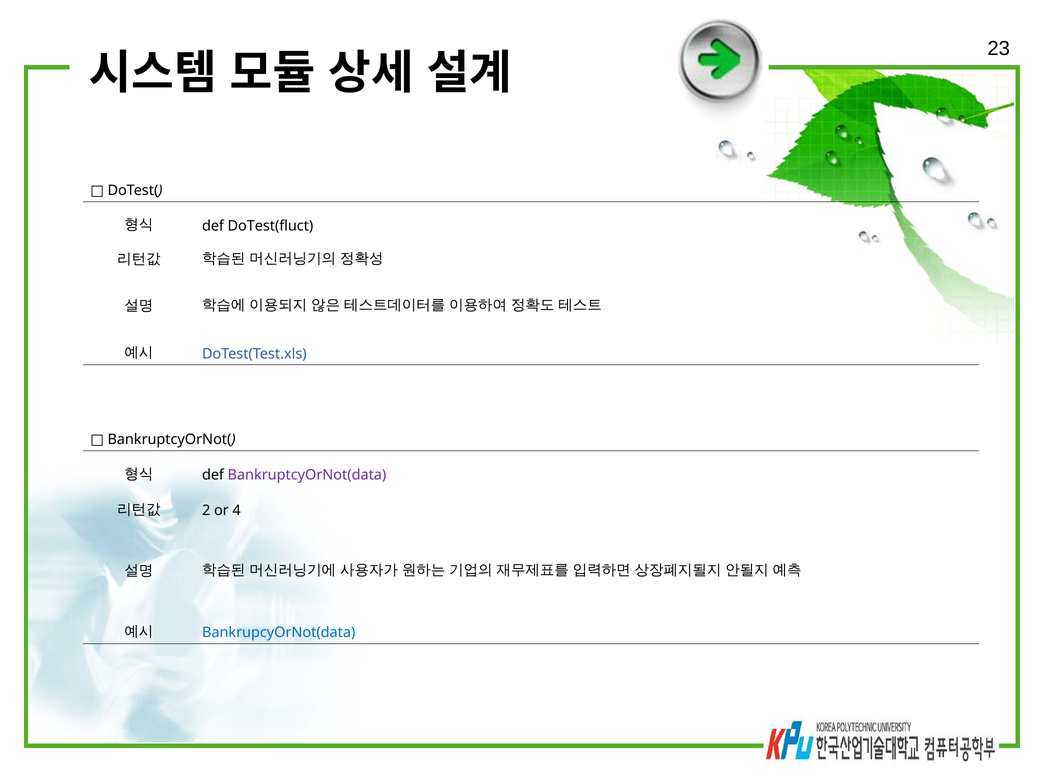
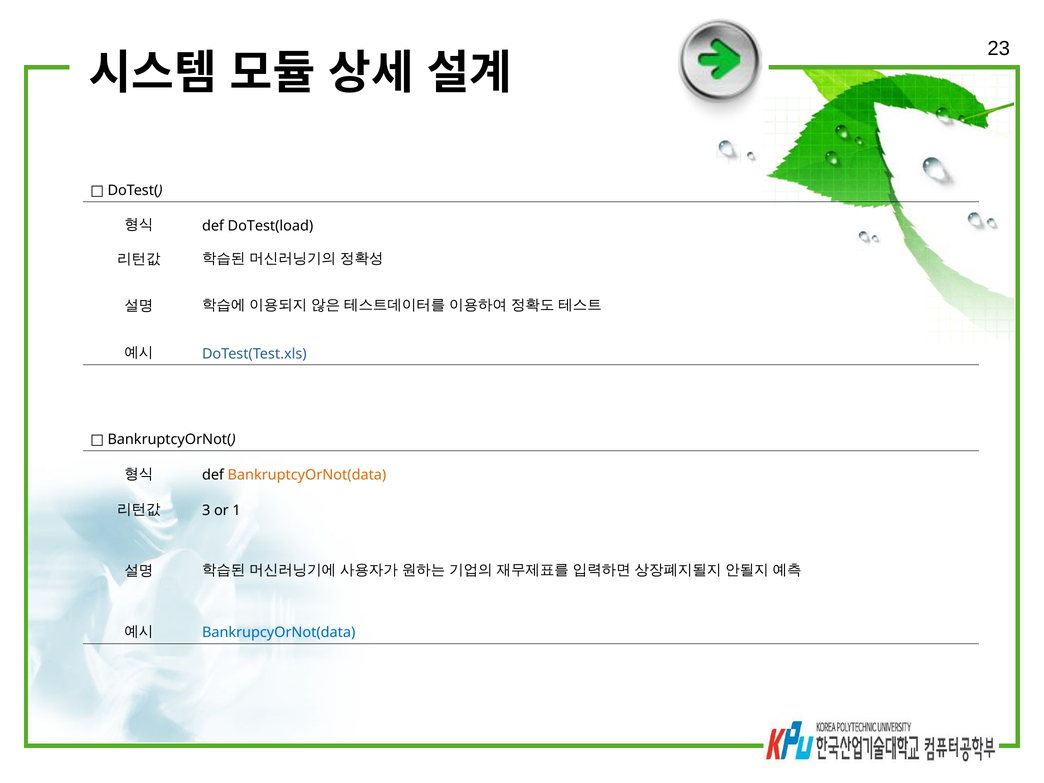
DoTest(fluct: DoTest(fluct -> DoTest(load
BankruptcyOrNot(data colour: purple -> orange
2: 2 -> 3
4: 4 -> 1
